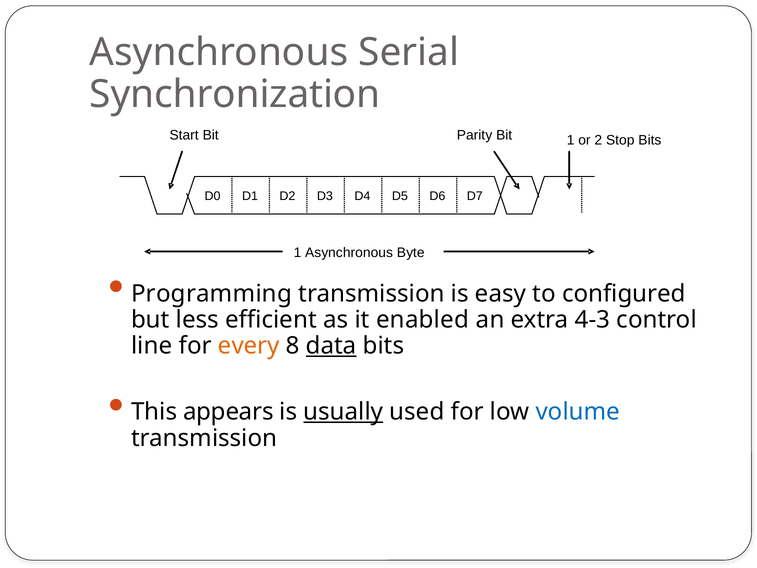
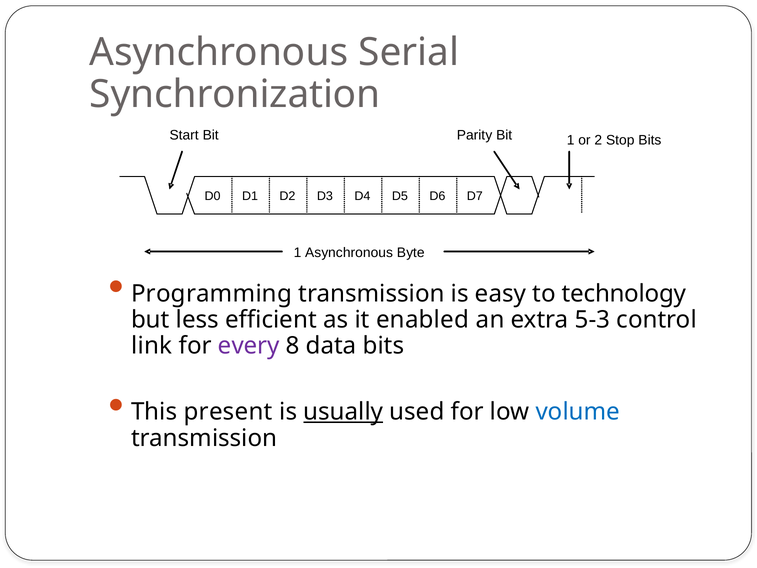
configured: configured -> technology
4-3: 4-3 -> 5-3
line: line -> link
every colour: orange -> purple
data underline: present -> none
appears: appears -> present
